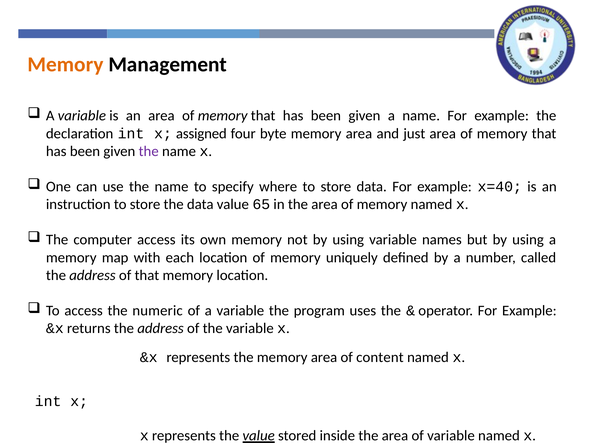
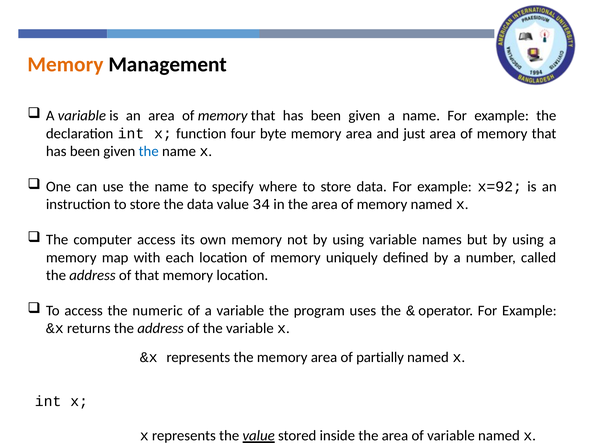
assigned: assigned -> function
the at (149, 151) colour: purple -> blue
x=40: x=40 -> x=92
65: 65 -> 34
content: content -> partially
